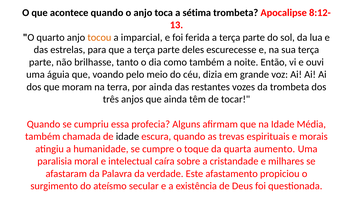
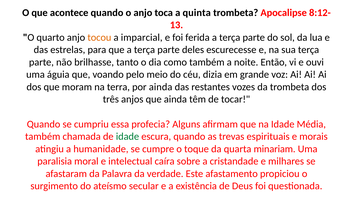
sétima: sétima -> quinta
idade at (127, 136) colour: black -> green
aumento: aumento -> minariam
